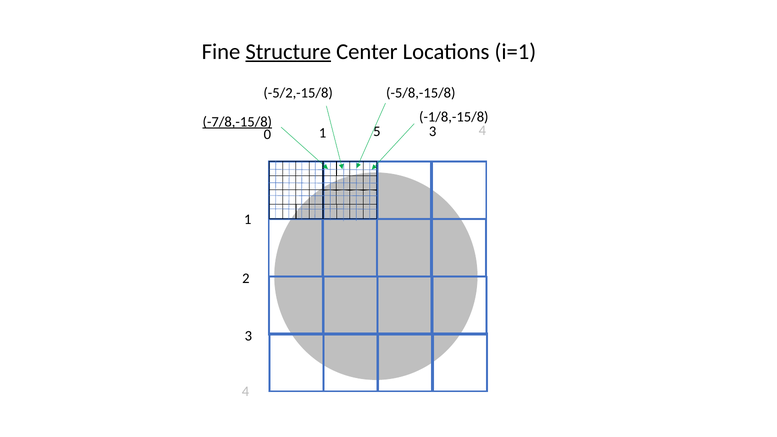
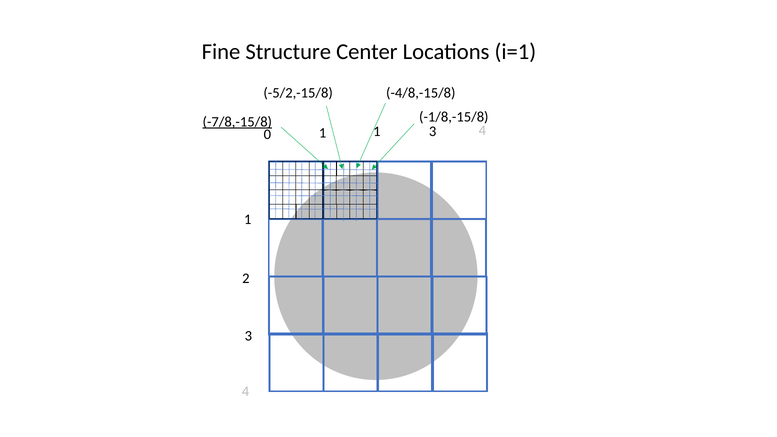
Structure underline: present -> none
-5/8,-15/8: -5/8,-15/8 -> -4/8,-15/8
0 5: 5 -> 1
